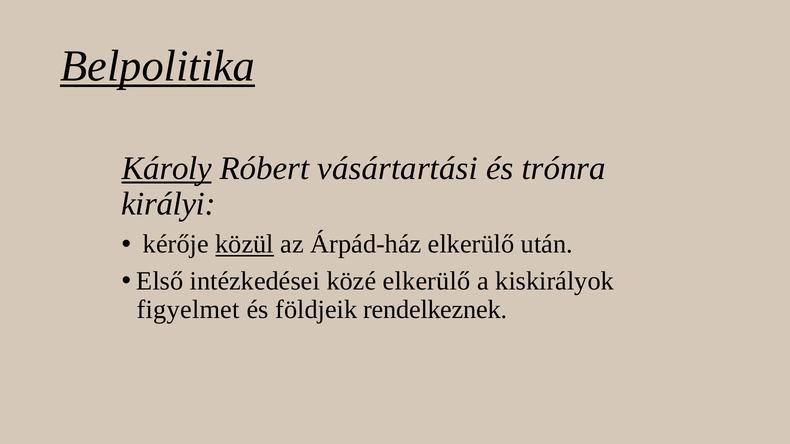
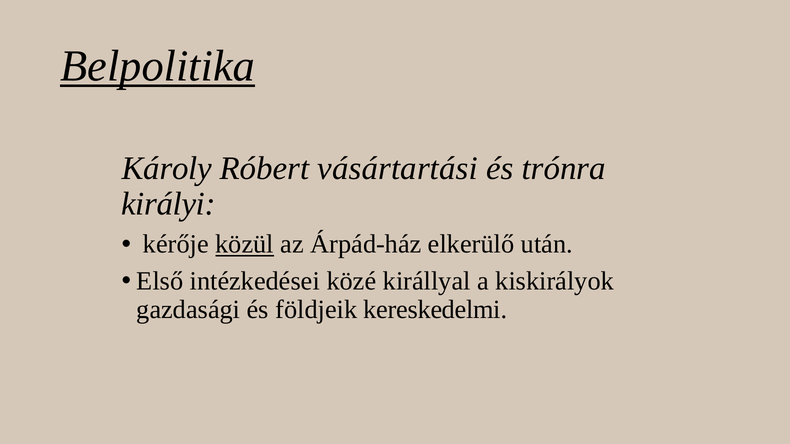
Károly underline: present -> none
közé elkerülő: elkerülő -> királlyal
figyelmet: figyelmet -> gazdasági
rendelkeznek: rendelkeznek -> kereskedelmi
